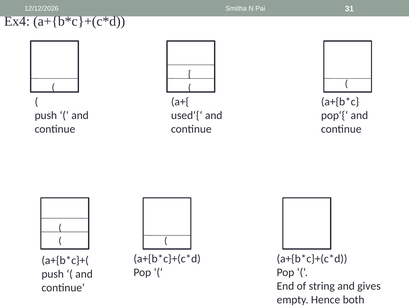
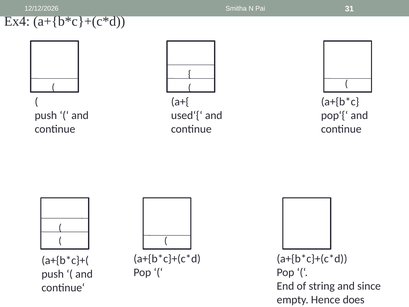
gives: gives -> since
both: both -> does
